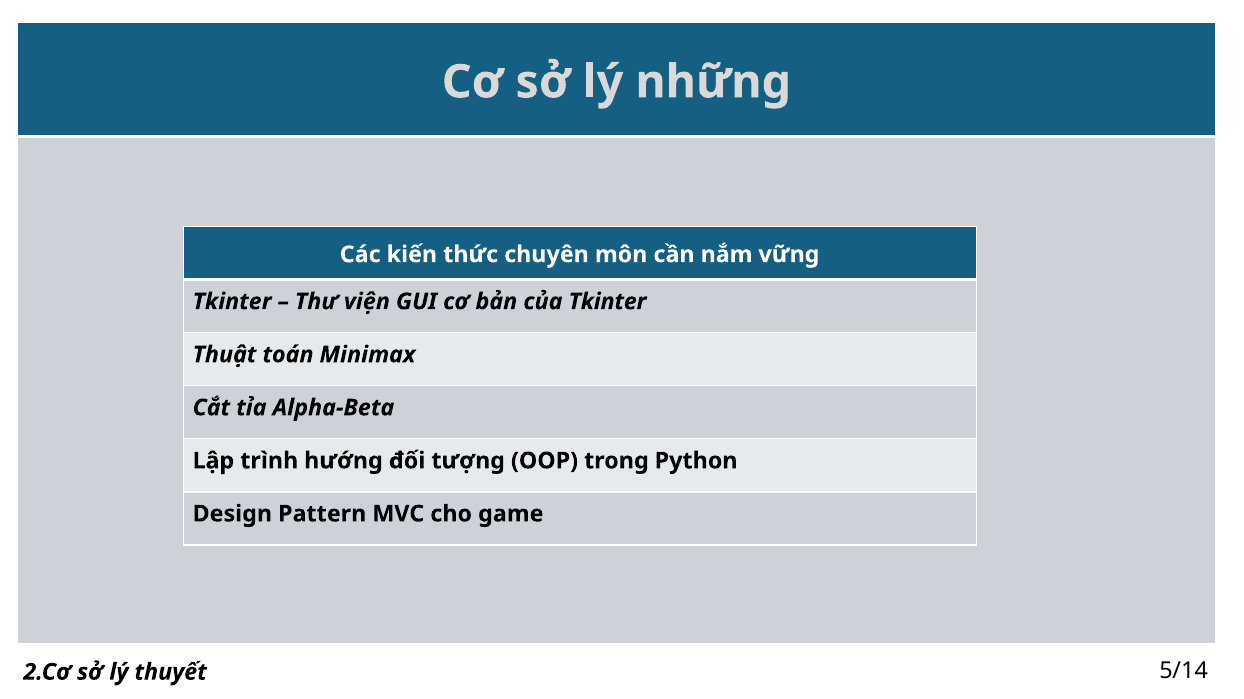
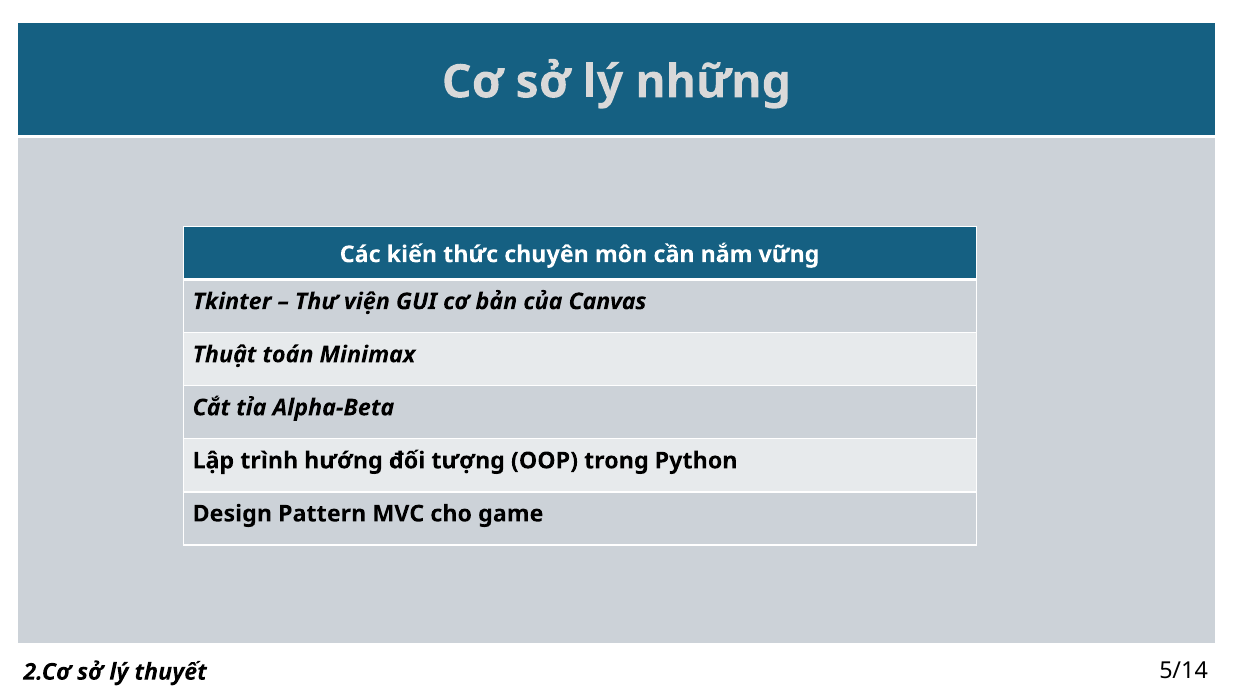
của Tkinter: Tkinter -> Canvas
